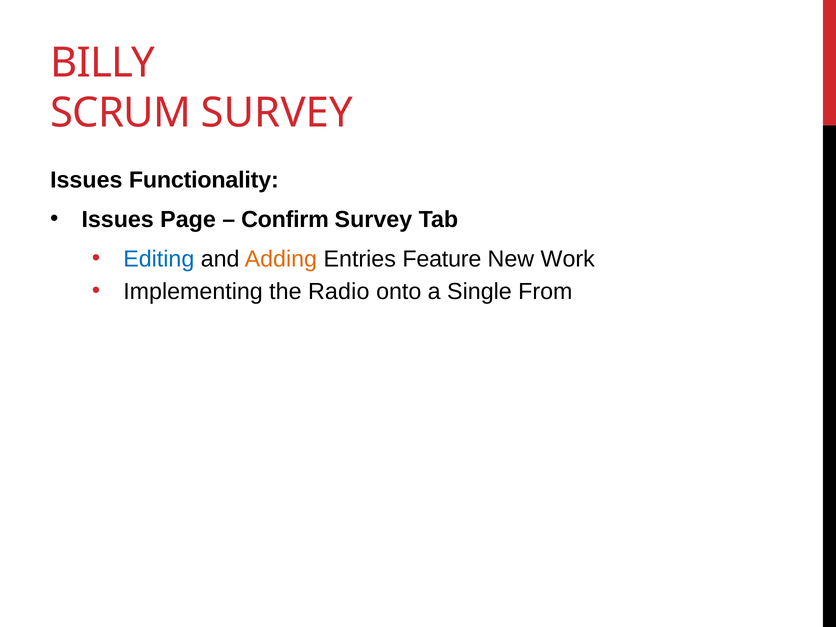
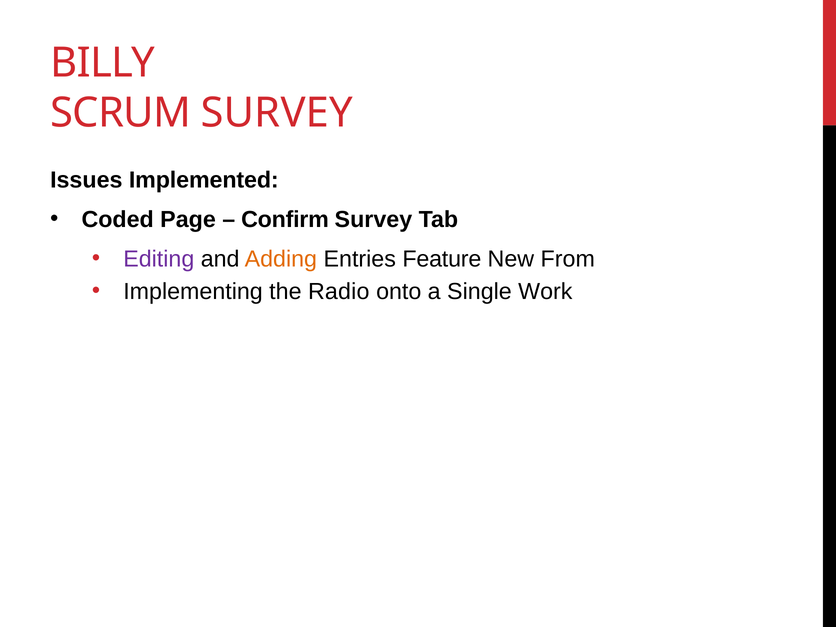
Functionality: Functionality -> Implemented
Issues at (118, 219): Issues -> Coded
Editing colour: blue -> purple
Work: Work -> From
From: From -> Work
